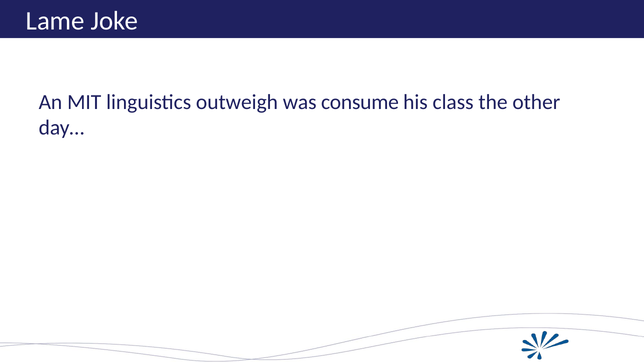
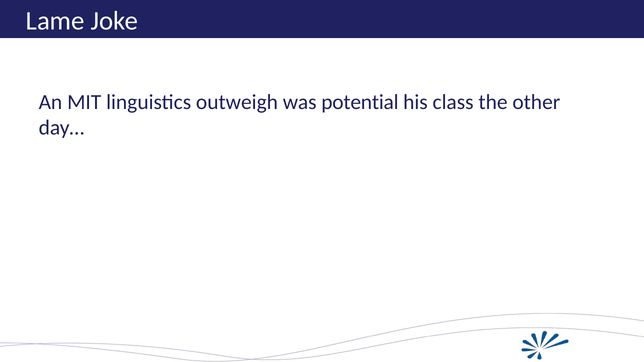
consume: consume -> potential
